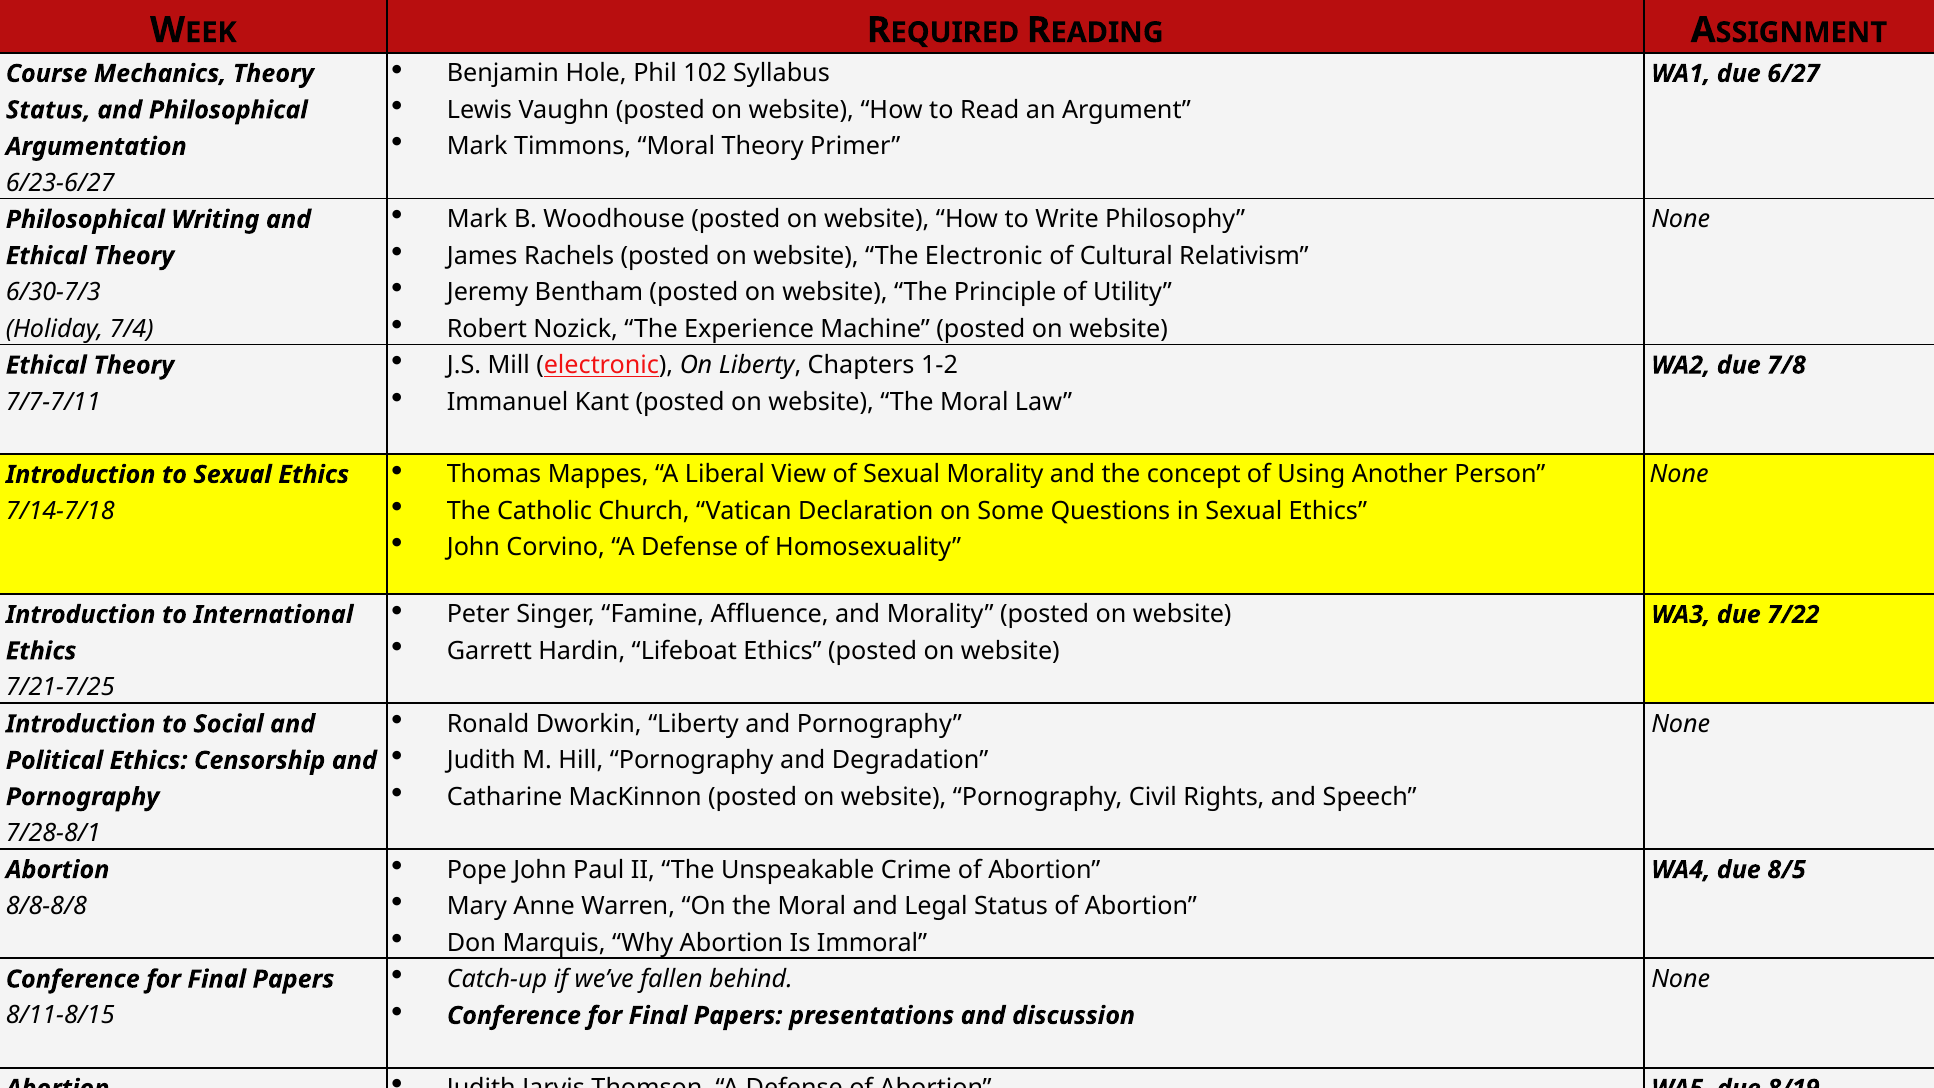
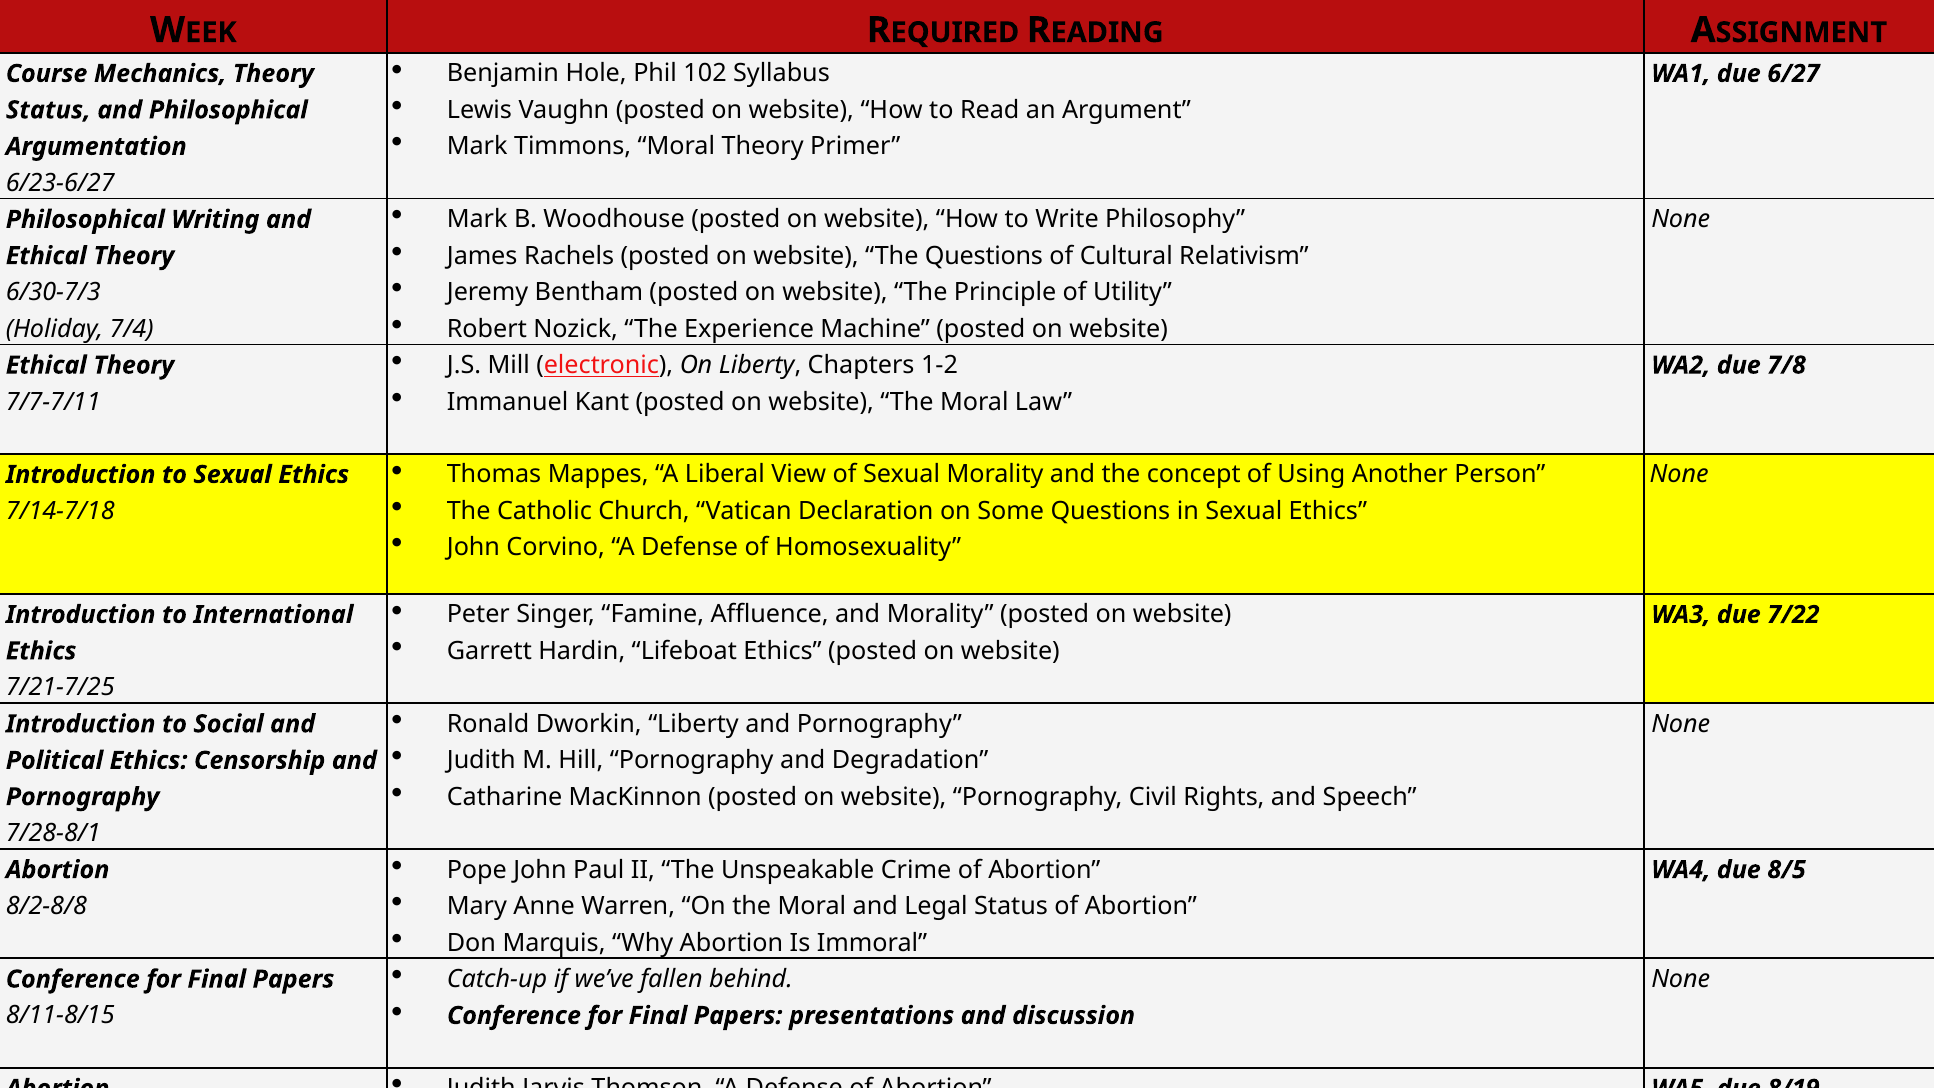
The Electronic: Electronic -> Questions
8/8-8/8: 8/8-8/8 -> 8/2-8/8
